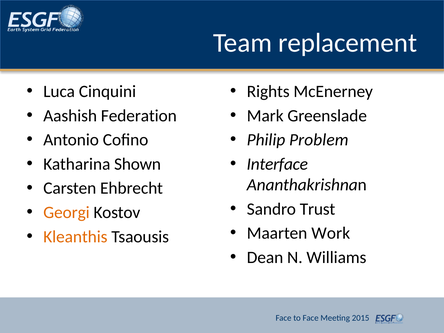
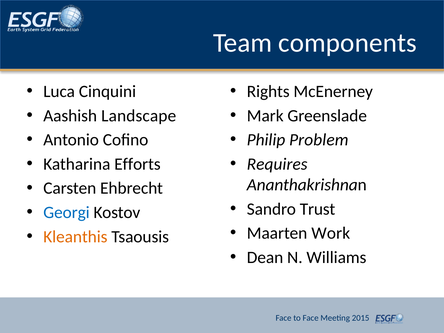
replacement: replacement -> components
Federation: Federation -> Landscape
Shown: Shown -> Efforts
Interface: Interface -> Requires
Georgi colour: orange -> blue
